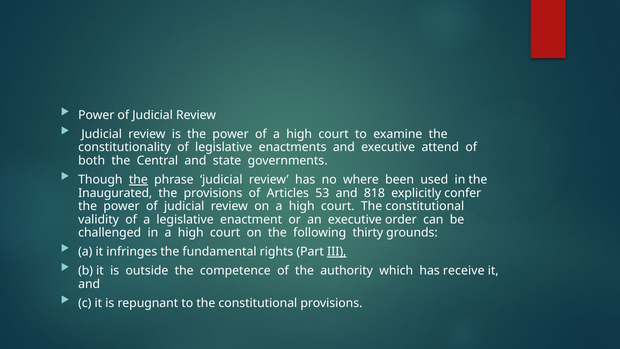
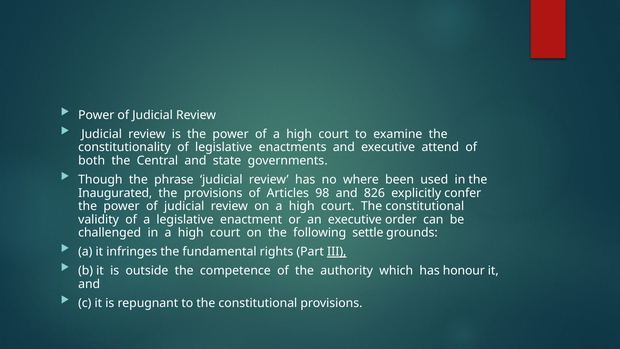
the at (138, 180) underline: present -> none
53: 53 -> 98
818: 818 -> 826
thirty: thirty -> settle
receive: receive -> honour
